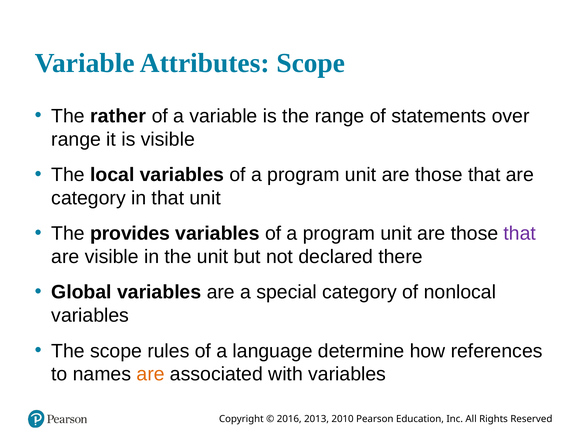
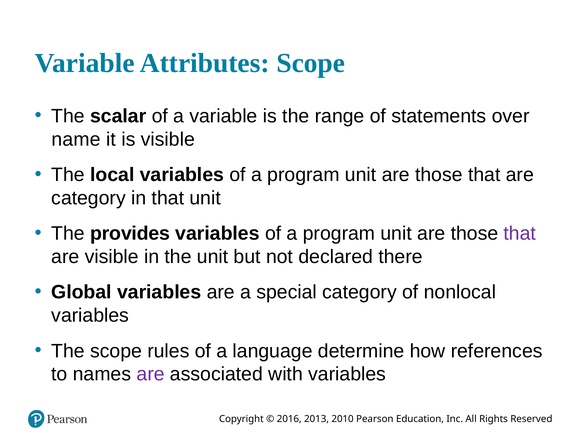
rather: rather -> scalar
range at (76, 139): range -> name
are at (151, 374) colour: orange -> purple
